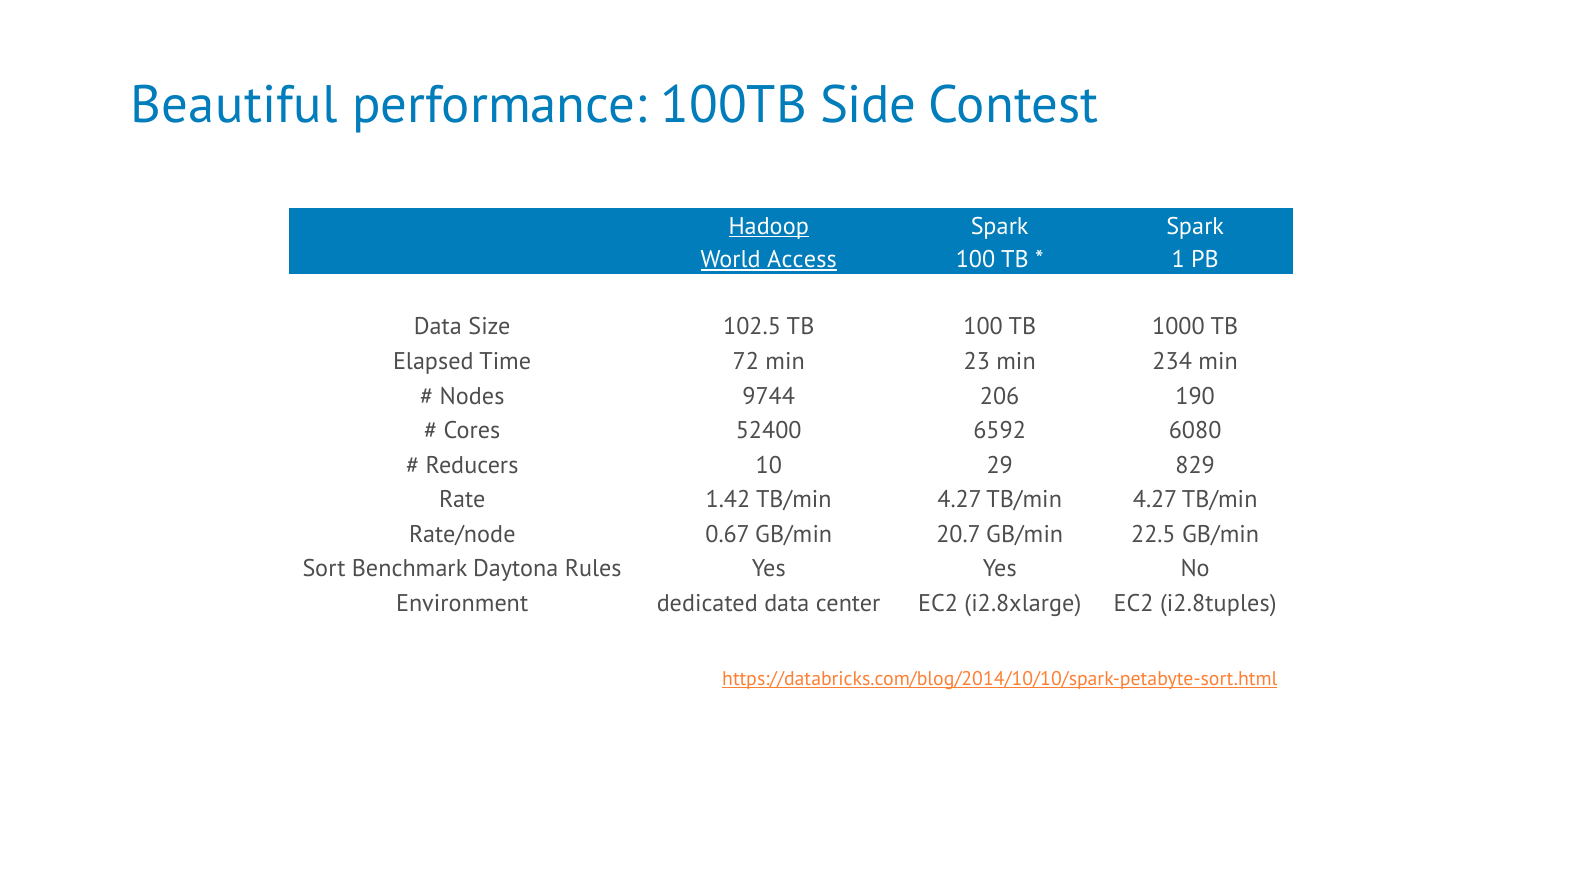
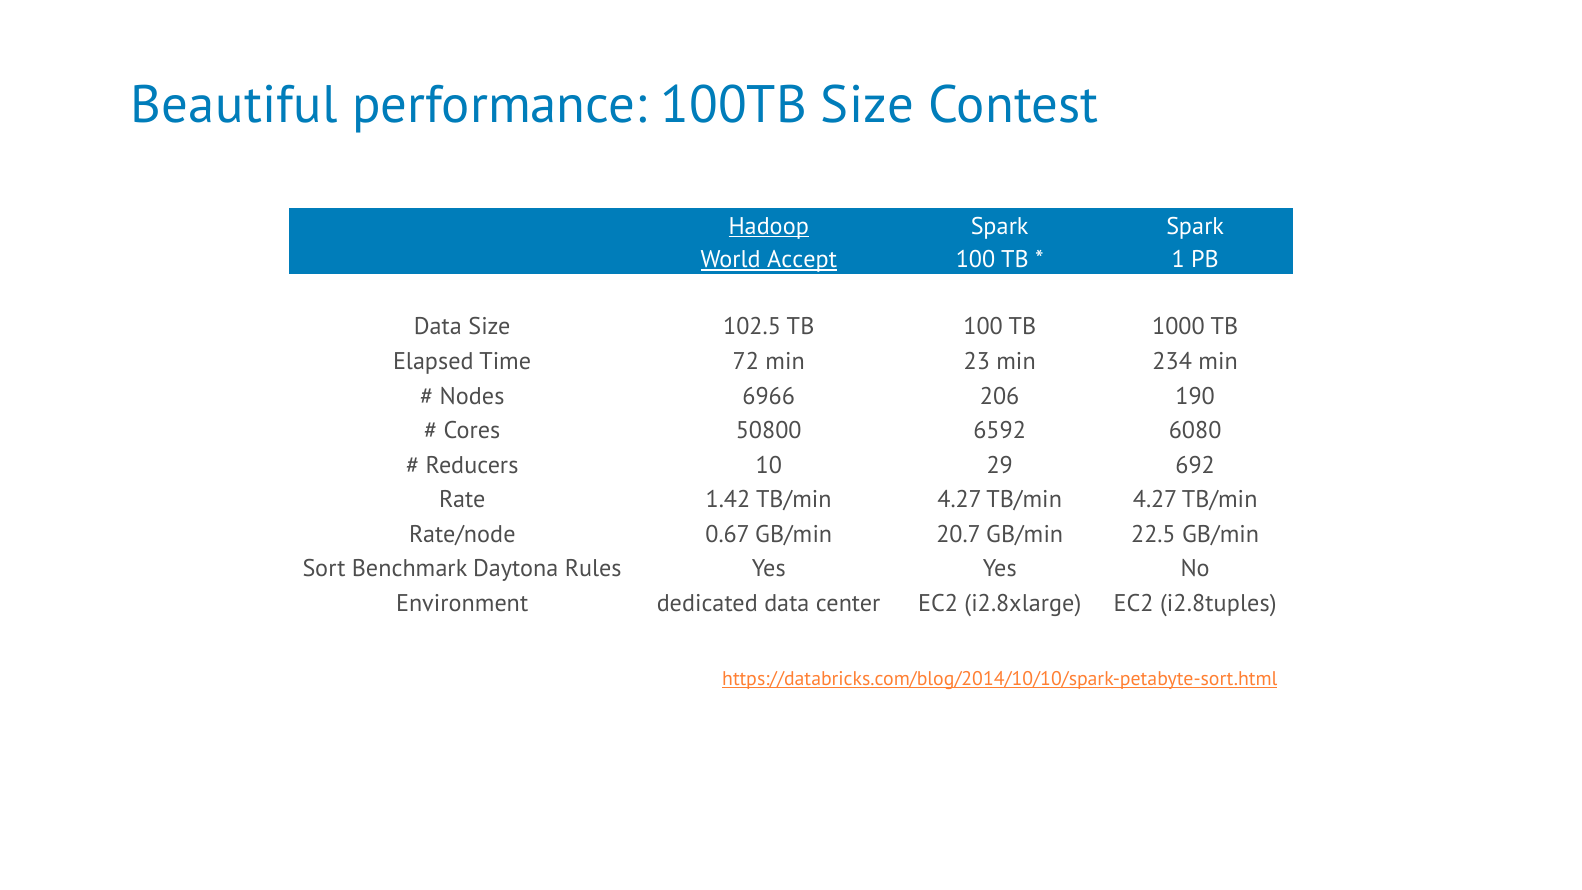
100TB Side: Side -> Size
Access: Access -> Accept
9744: 9744 -> 6966
52400: 52400 -> 50800
829: 829 -> 692
